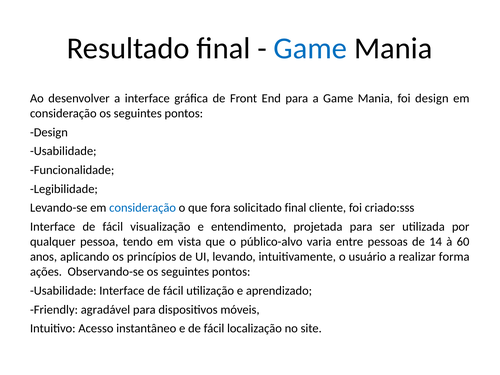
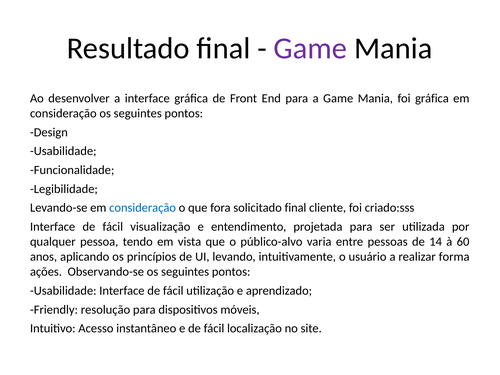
Game at (310, 48) colour: blue -> purple
foi design: design -> gráfica
agradável: agradável -> resolução
